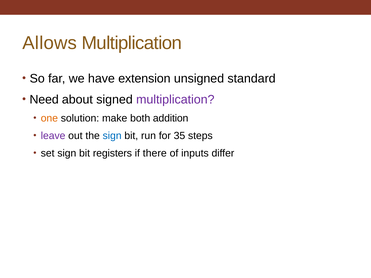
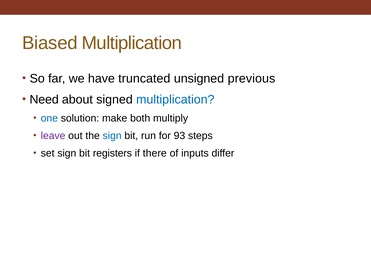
Allows: Allows -> Biased
extension: extension -> truncated
standard: standard -> previous
multiplication at (175, 100) colour: purple -> blue
one colour: orange -> blue
addition: addition -> multiply
35: 35 -> 93
